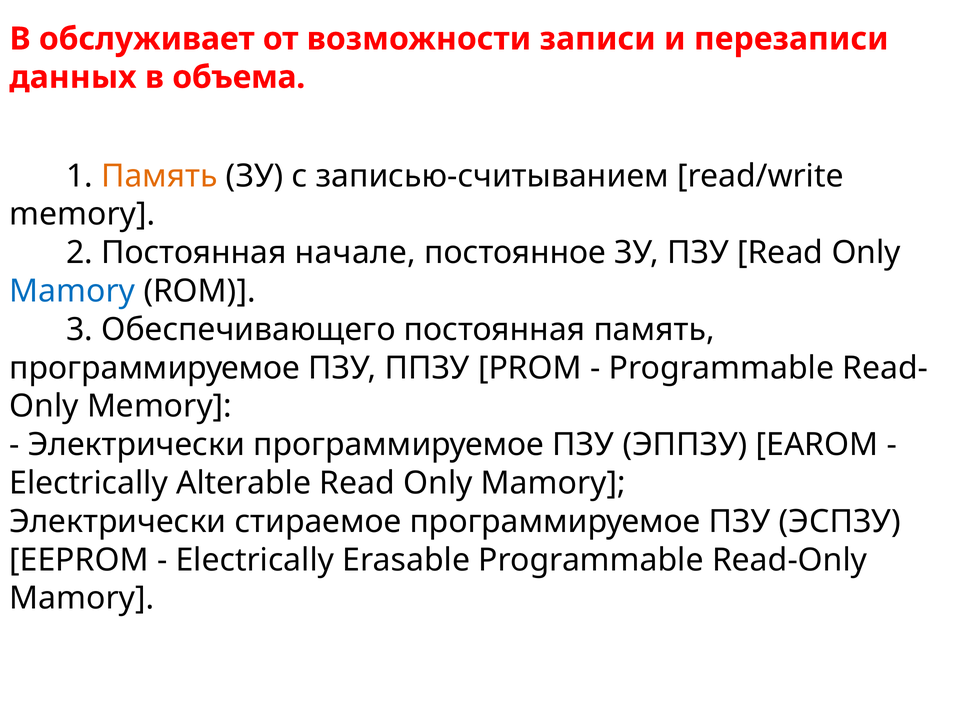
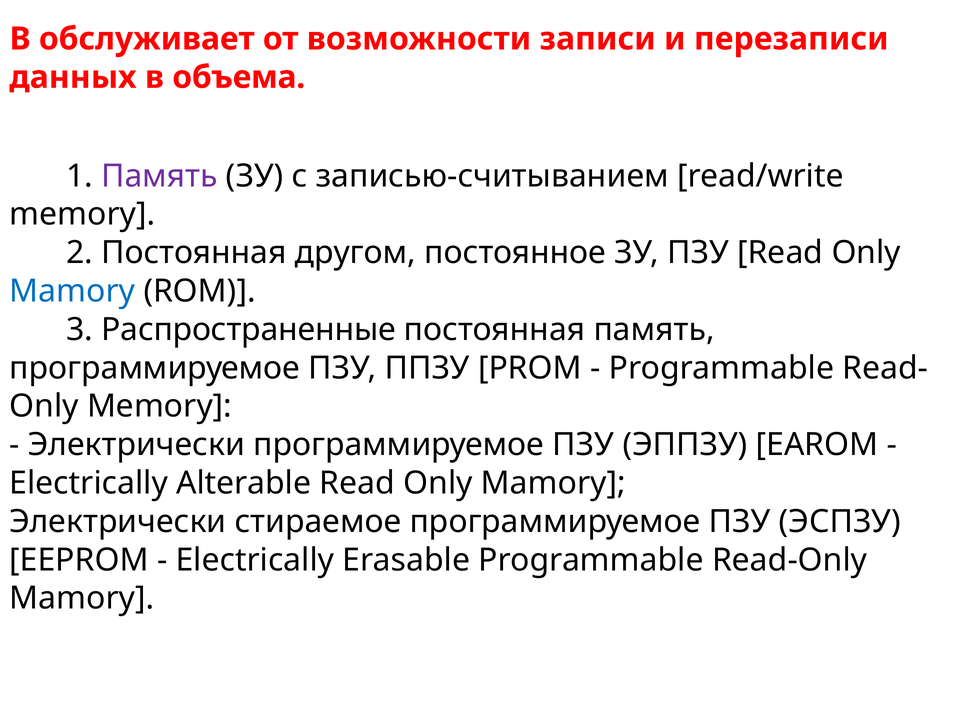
Память at (159, 176) colour: orange -> purple
начале: начале -> другом
Обеспечивающего: Обеспечивающего -> Распространенные
